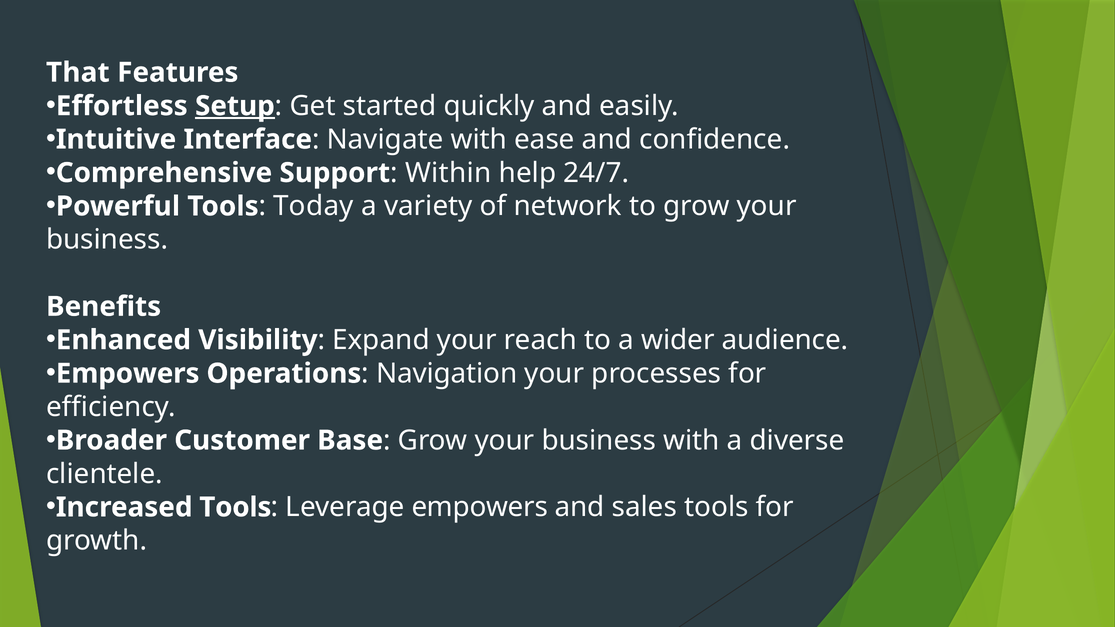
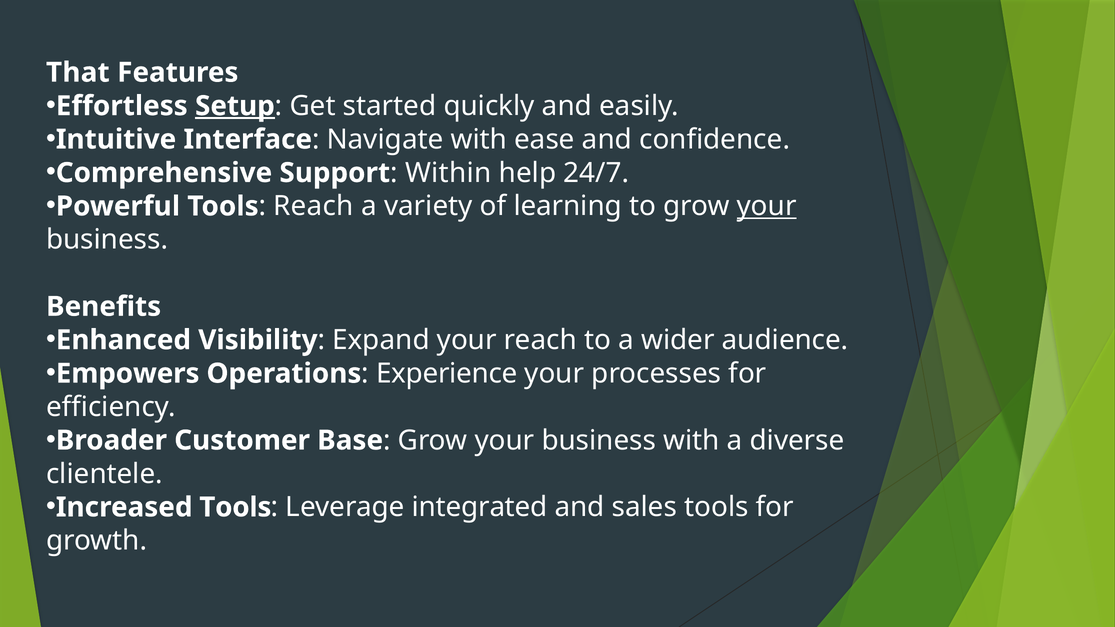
Today at (313, 206): Today -> Reach
network: network -> learning
your at (767, 206) underline: none -> present
Navigation: Navigation -> Experience
Leverage empowers: empowers -> integrated
